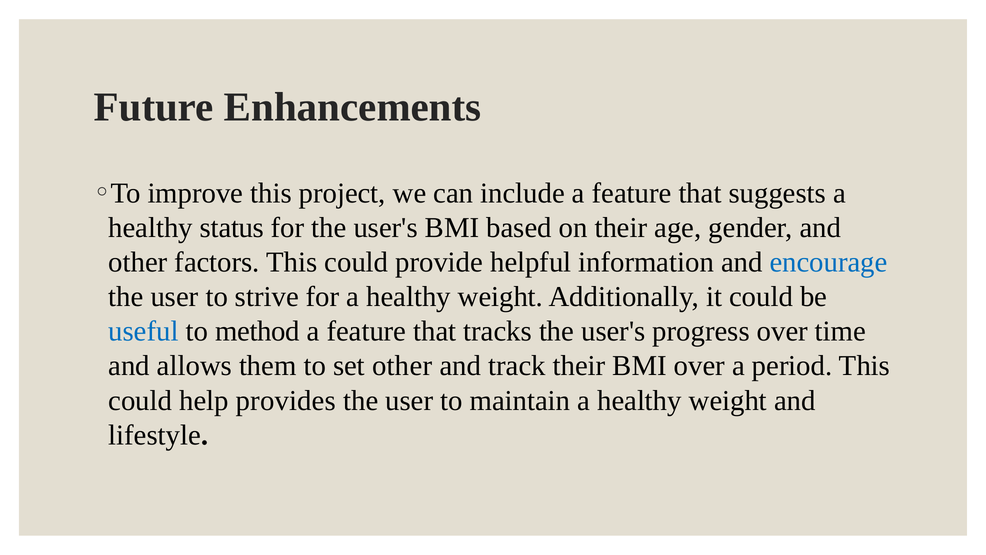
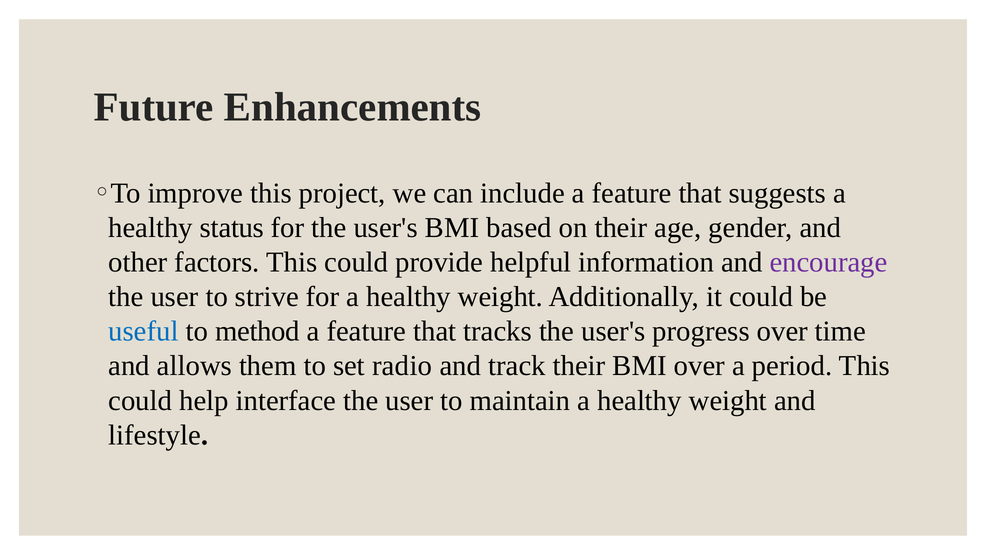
encourage colour: blue -> purple
set other: other -> radio
provides: provides -> interface
